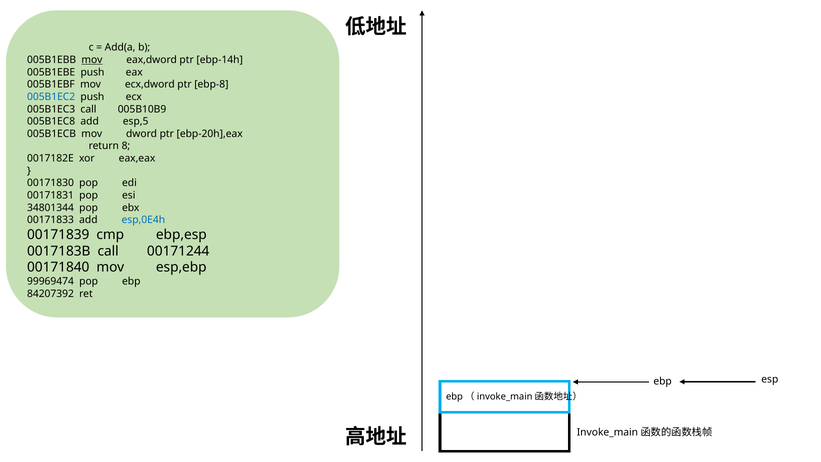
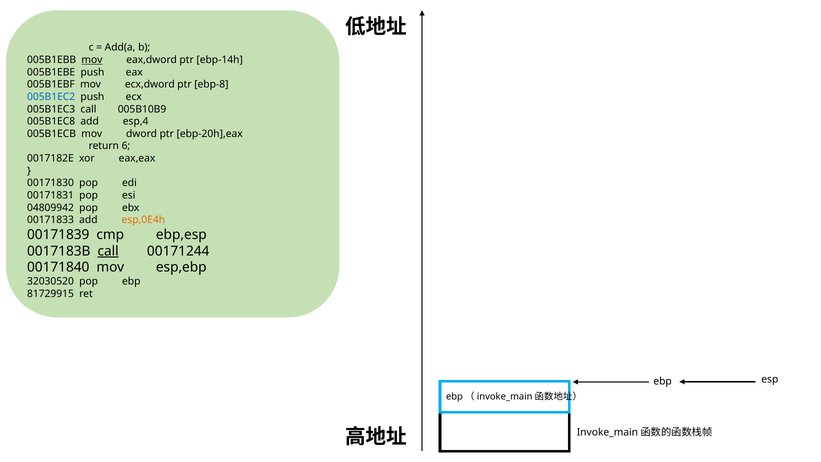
esp,5: esp,5 -> esp,4
8: 8 -> 6
34801344: 34801344 -> 04809942
esp,0E4h colour: blue -> orange
call at (108, 251) underline: none -> present
99969474: 99969474 -> 32030520
84207392: 84207392 -> 81729915
